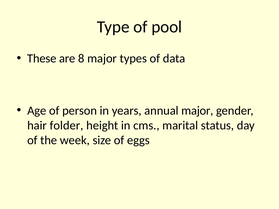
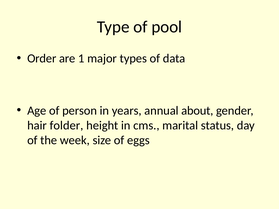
These: These -> Order
8: 8 -> 1
annual major: major -> about
